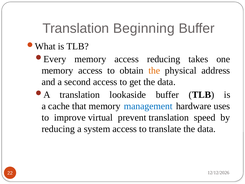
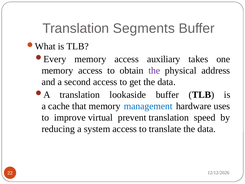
Beginning: Beginning -> Segments
access reducing: reducing -> auxiliary
the at (154, 70) colour: orange -> purple
